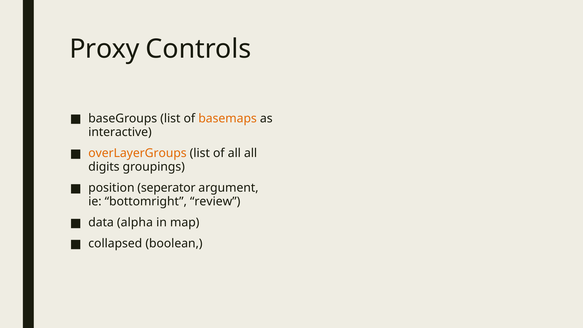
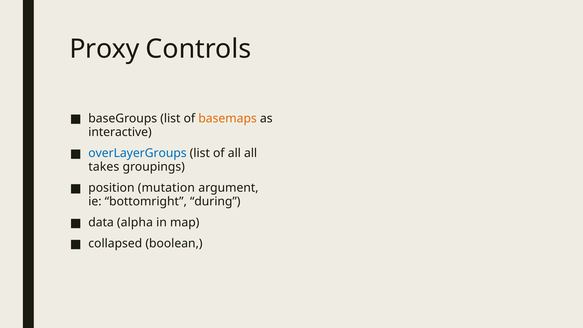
overLayerGroups colour: orange -> blue
digits: digits -> takes
seperator: seperator -> mutation
review: review -> during
